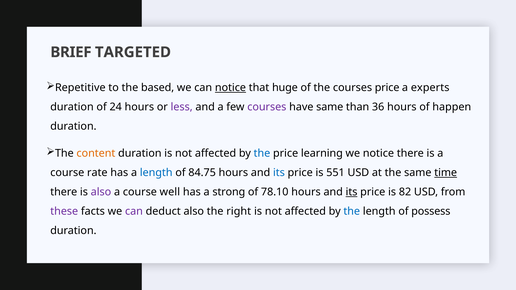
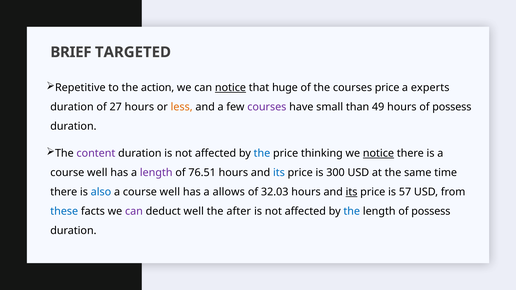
based: based -> action
24: 24 -> 27
less colour: purple -> orange
have same: same -> small
36: 36 -> 49
hours of happen: happen -> possess
content colour: orange -> purple
learning: learning -> thinking
notice at (378, 153) underline: none -> present
rate at (97, 173): rate -> well
length at (156, 173) colour: blue -> purple
84.75: 84.75 -> 76.51
551: 551 -> 300
time underline: present -> none
also at (101, 192) colour: purple -> blue
strong: strong -> allows
78.10: 78.10 -> 32.03
82: 82 -> 57
these colour: purple -> blue
deduct also: also -> well
right: right -> after
